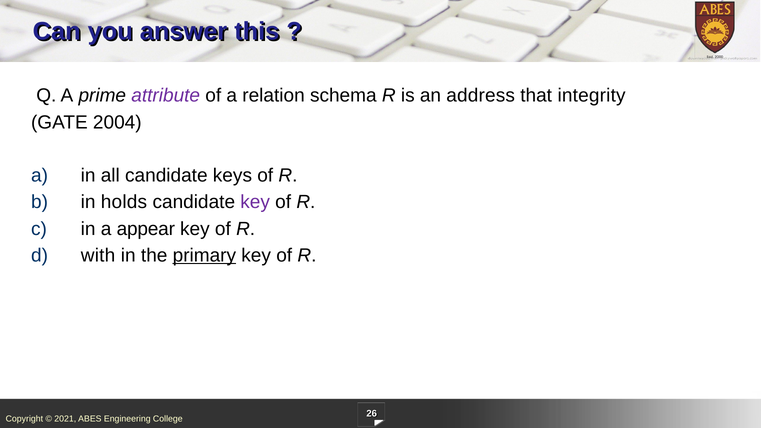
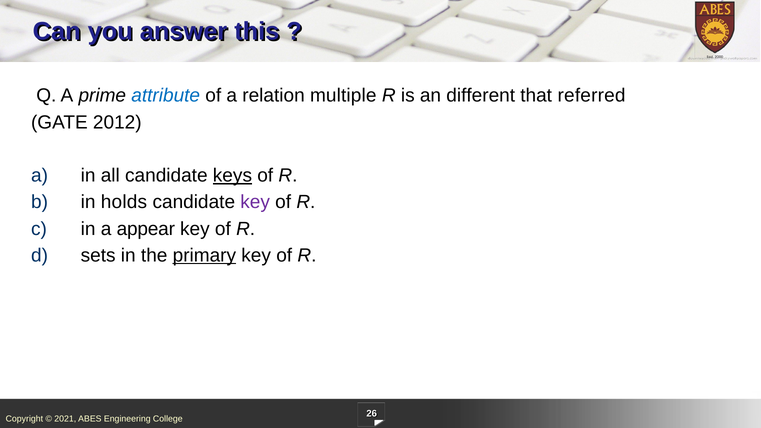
attribute colour: purple -> blue
schema: schema -> multiple
address: address -> different
integrity: integrity -> referred
2004: 2004 -> 2012
keys underline: none -> present
with: with -> sets
